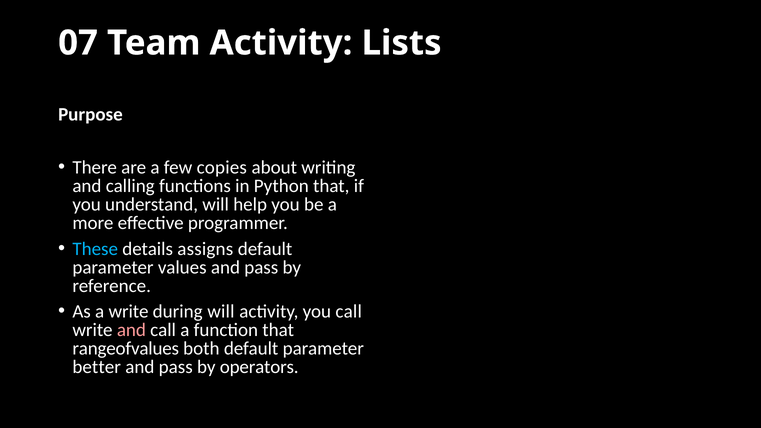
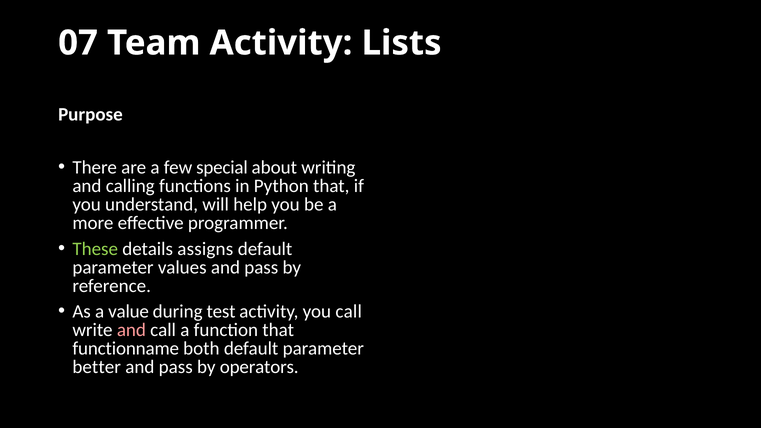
copies: copies -> special
These colour: light blue -> light green
a write: write -> value
during will: will -> test
rangeofvalues: rangeofvalues -> functionname
